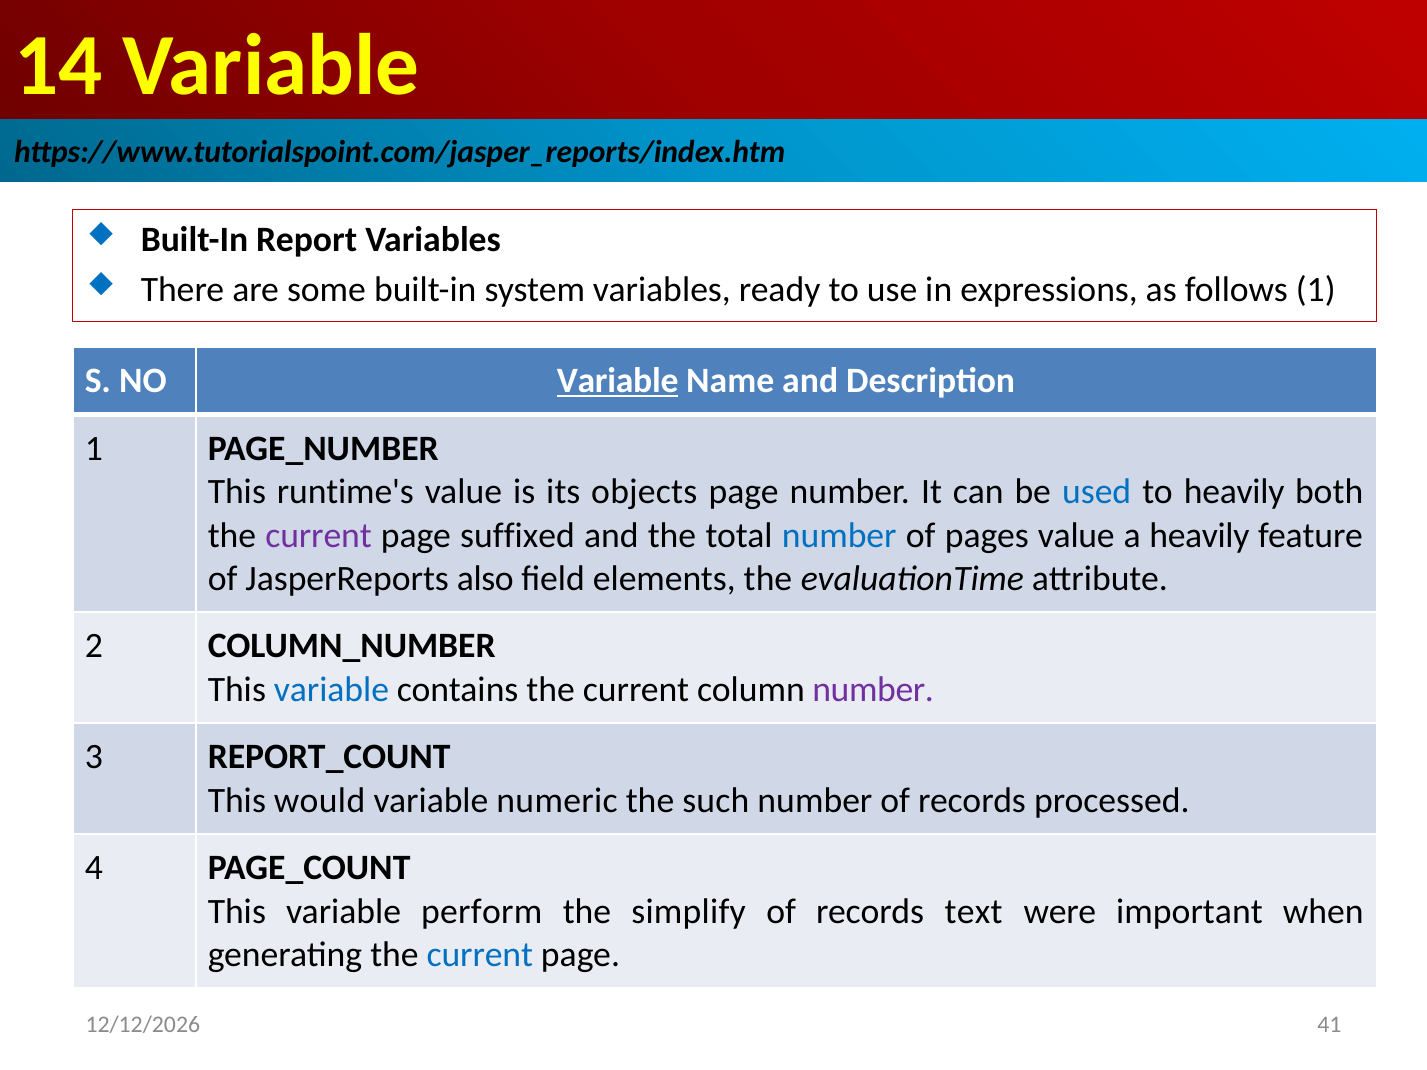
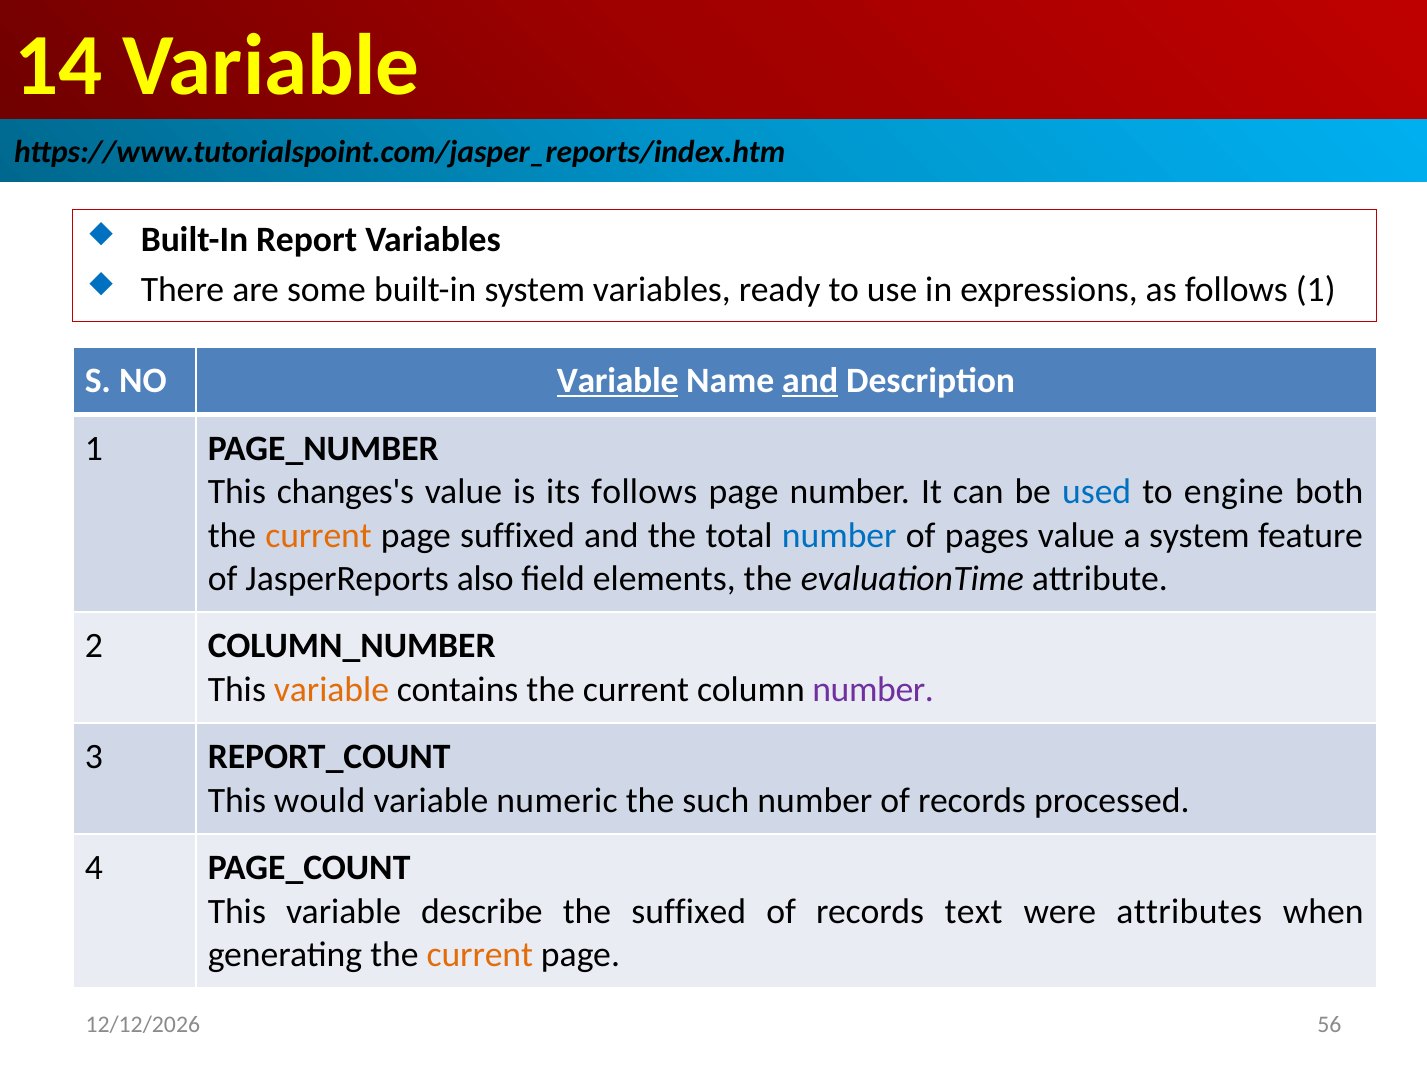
and at (810, 381) underline: none -> present
runtime's: runtime's -> changes's
its objects: objects -> follows
to heavily: heavily -> engine
current at (318, 535) colour: purple -> orange
a heavily: heavily -> system
variable at (331, 690) colour: blue -> orange
perform: perform -> describe
the simplify: simplify -> suffixed
important: important -> attributes
current at (480, 955) colour: blue -> orange
41: 41 -> 56
